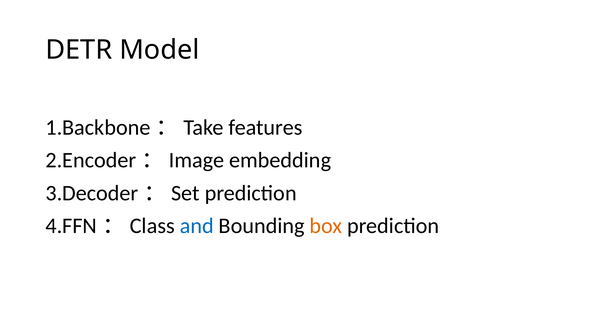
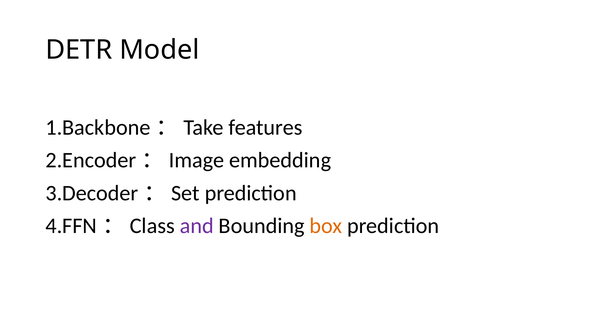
and colour: blue -> purple
